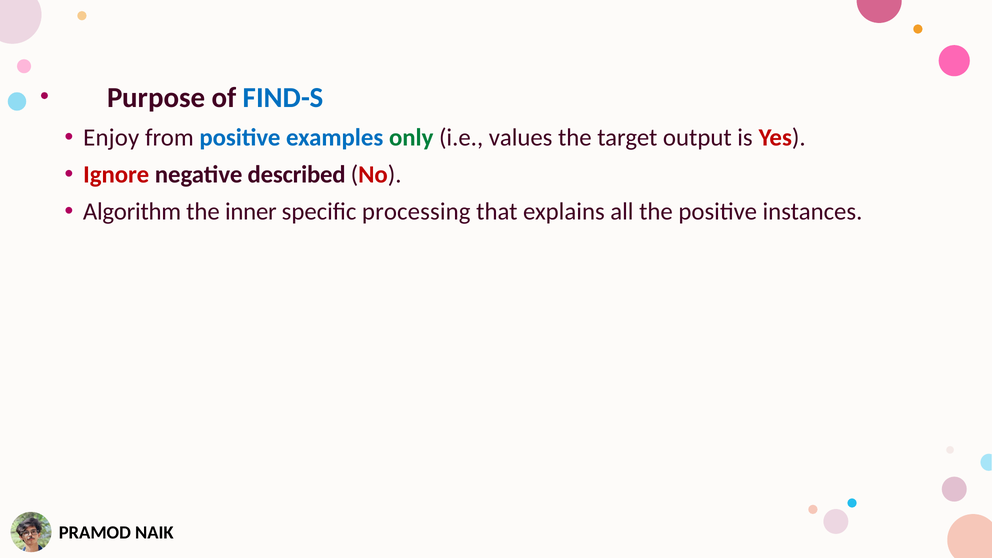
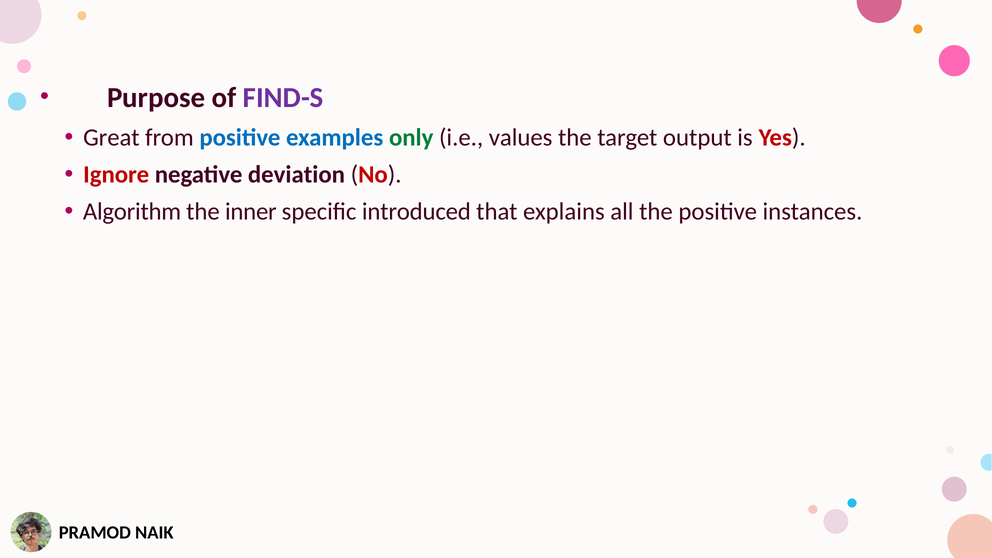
FIND-S colour: blue -> purple
Enjoy: Enjoy -> Great
described: described -> deviation
processing: processing -> introduced
